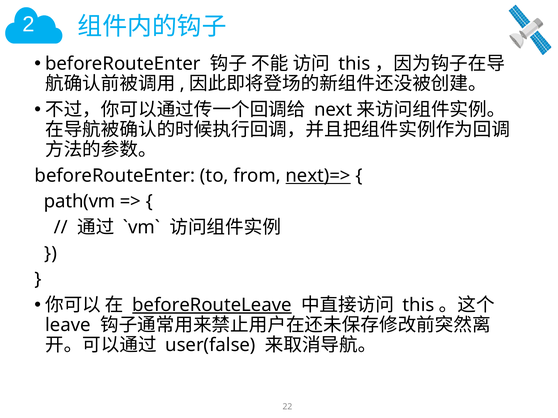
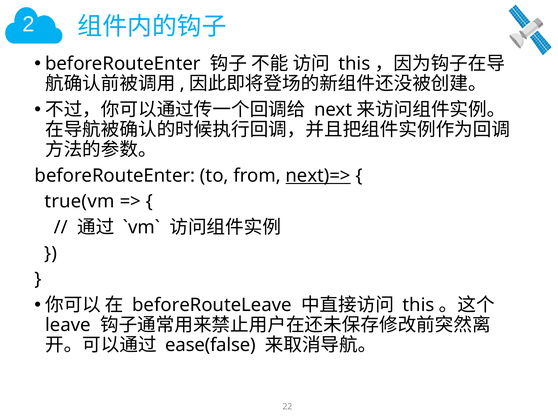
path(vm: path(vm -> true(vm
beforeRouteLeave underline: present -> none
user(false: user(false -> ease(false
